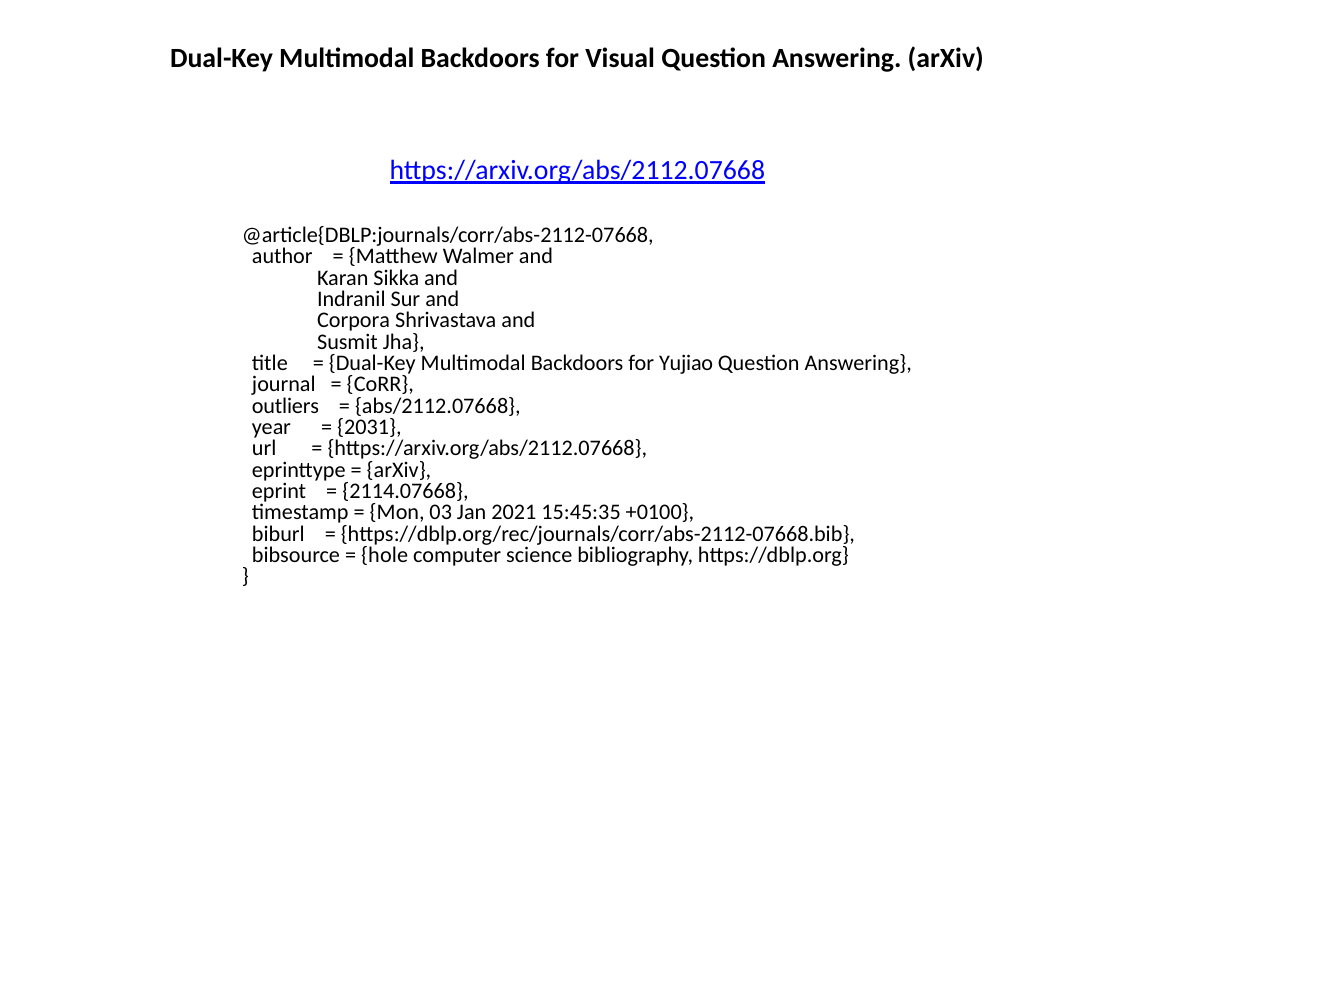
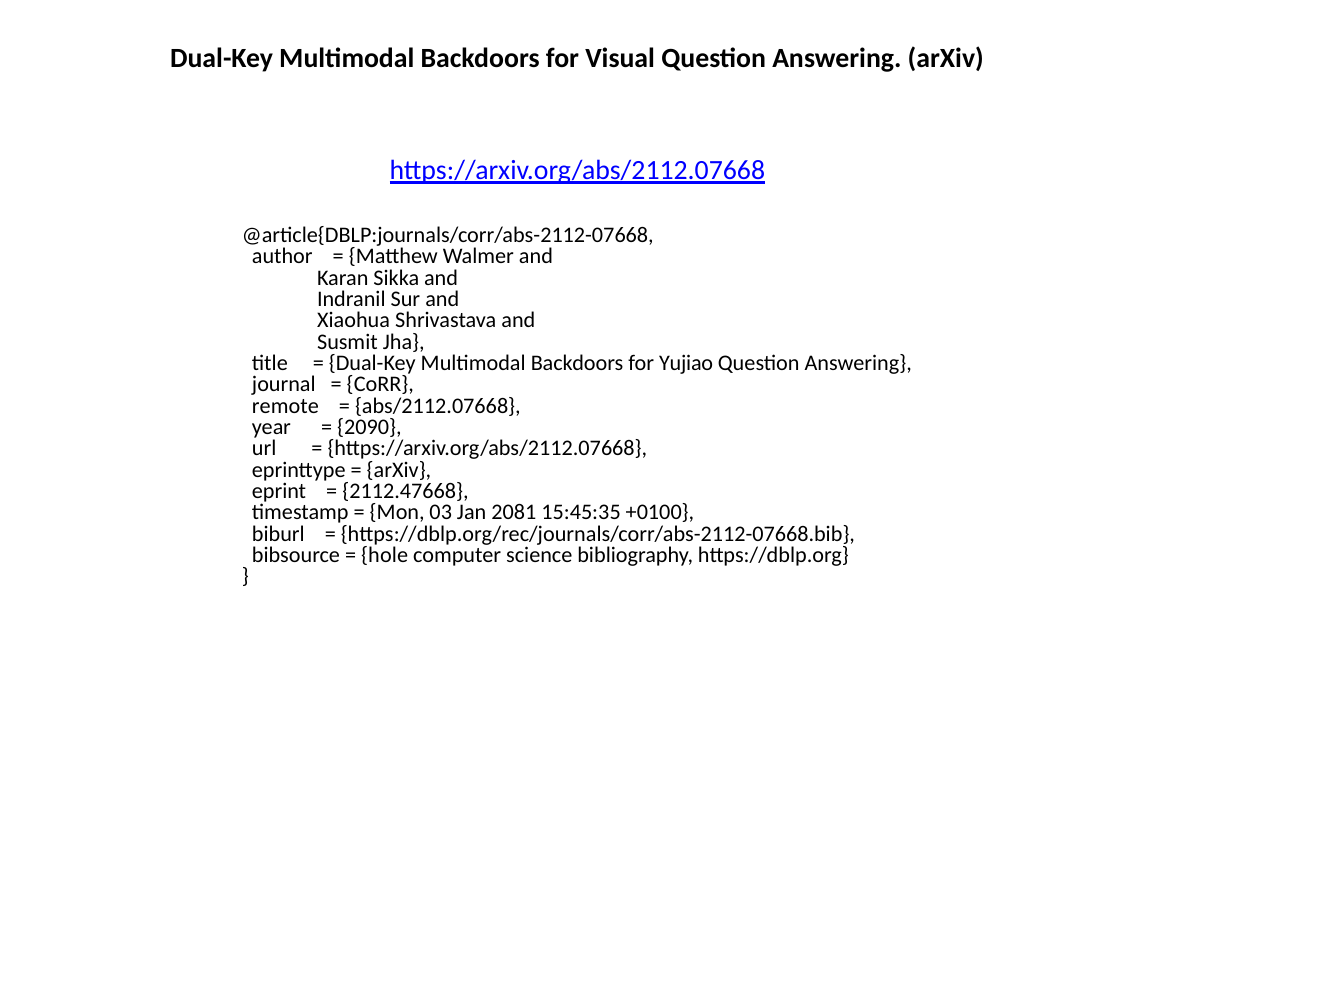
Corpora: Corpora -> Xiaohua
outliers: outliers -> remote
2031: 2031 -> 2090
2114.07668: 2114.07668 -> 2112.47668
2021: 2021 -> 2081
